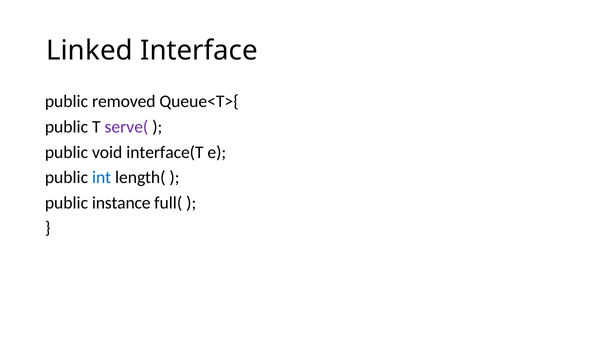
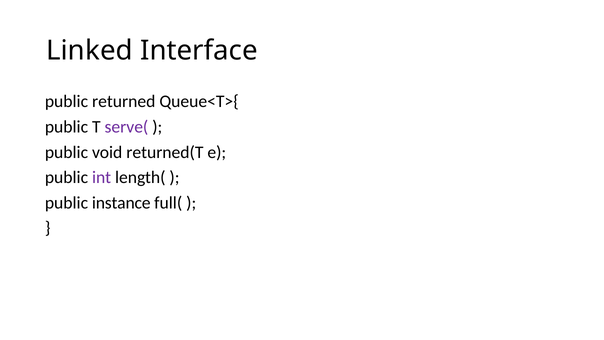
removed: removed -> returned
interface(T: interface(T -> returned(T
int colour: blue -> purple
